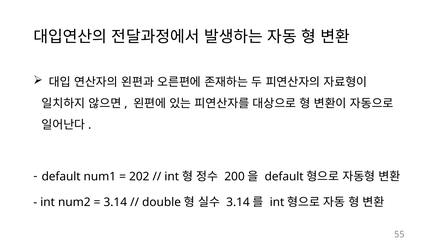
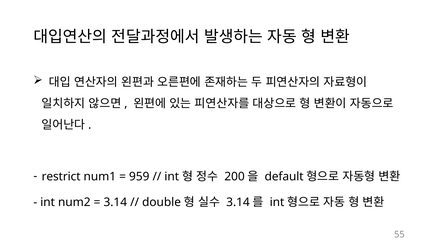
default at (61, 177): default -> restrict
202: 202 -> 959
